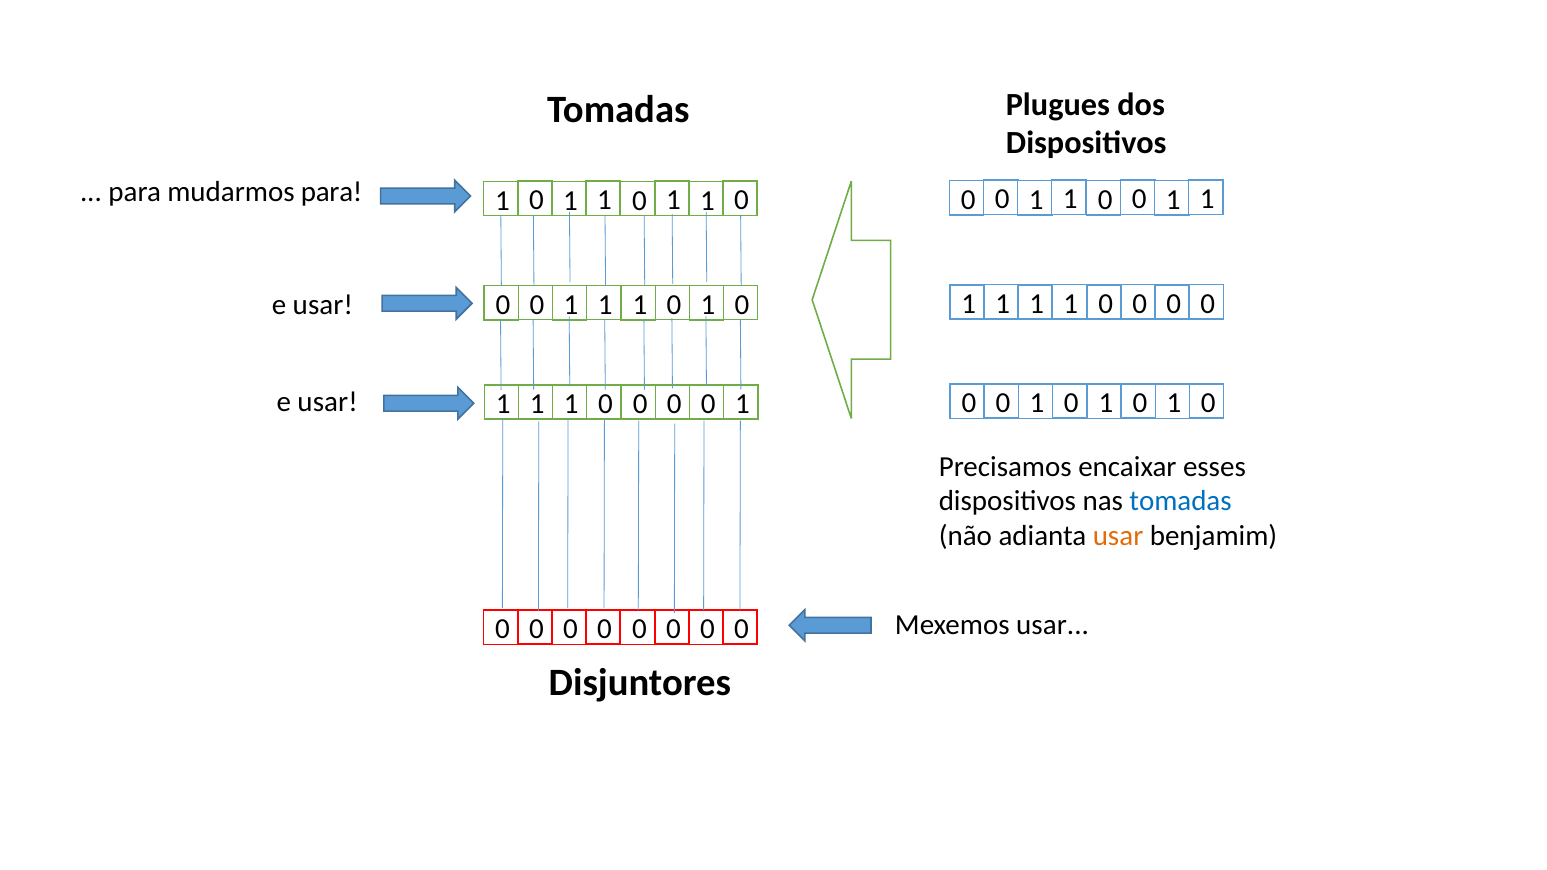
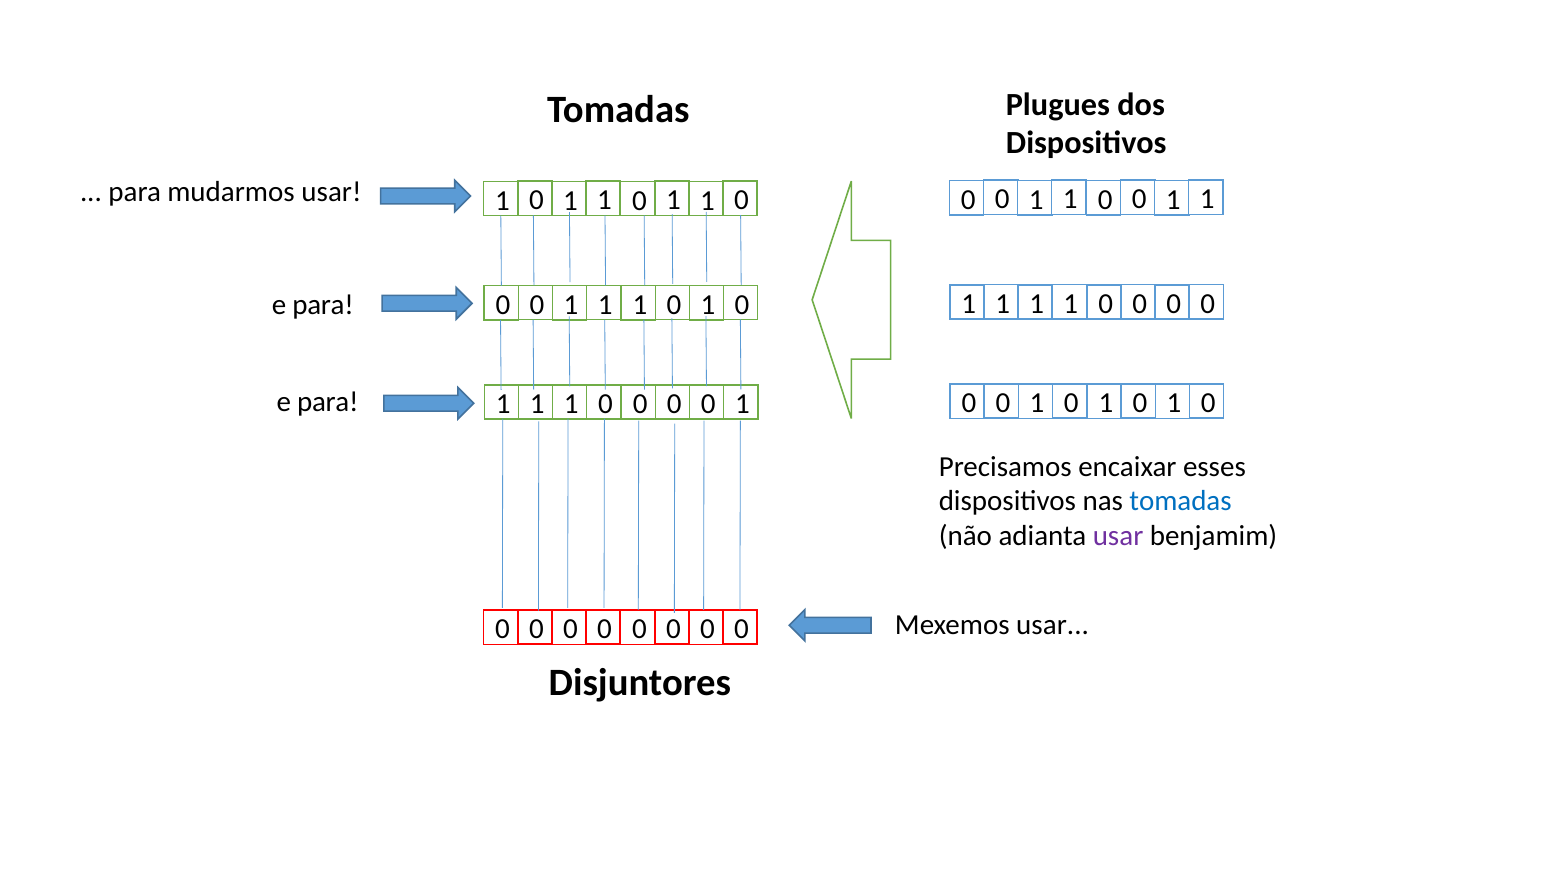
mudarmos para: para -> usar
usar at (323, 305): usar -> para
usar at (328, 402): usar -> para
usar at (1118, 536) colour: orange -> purple
